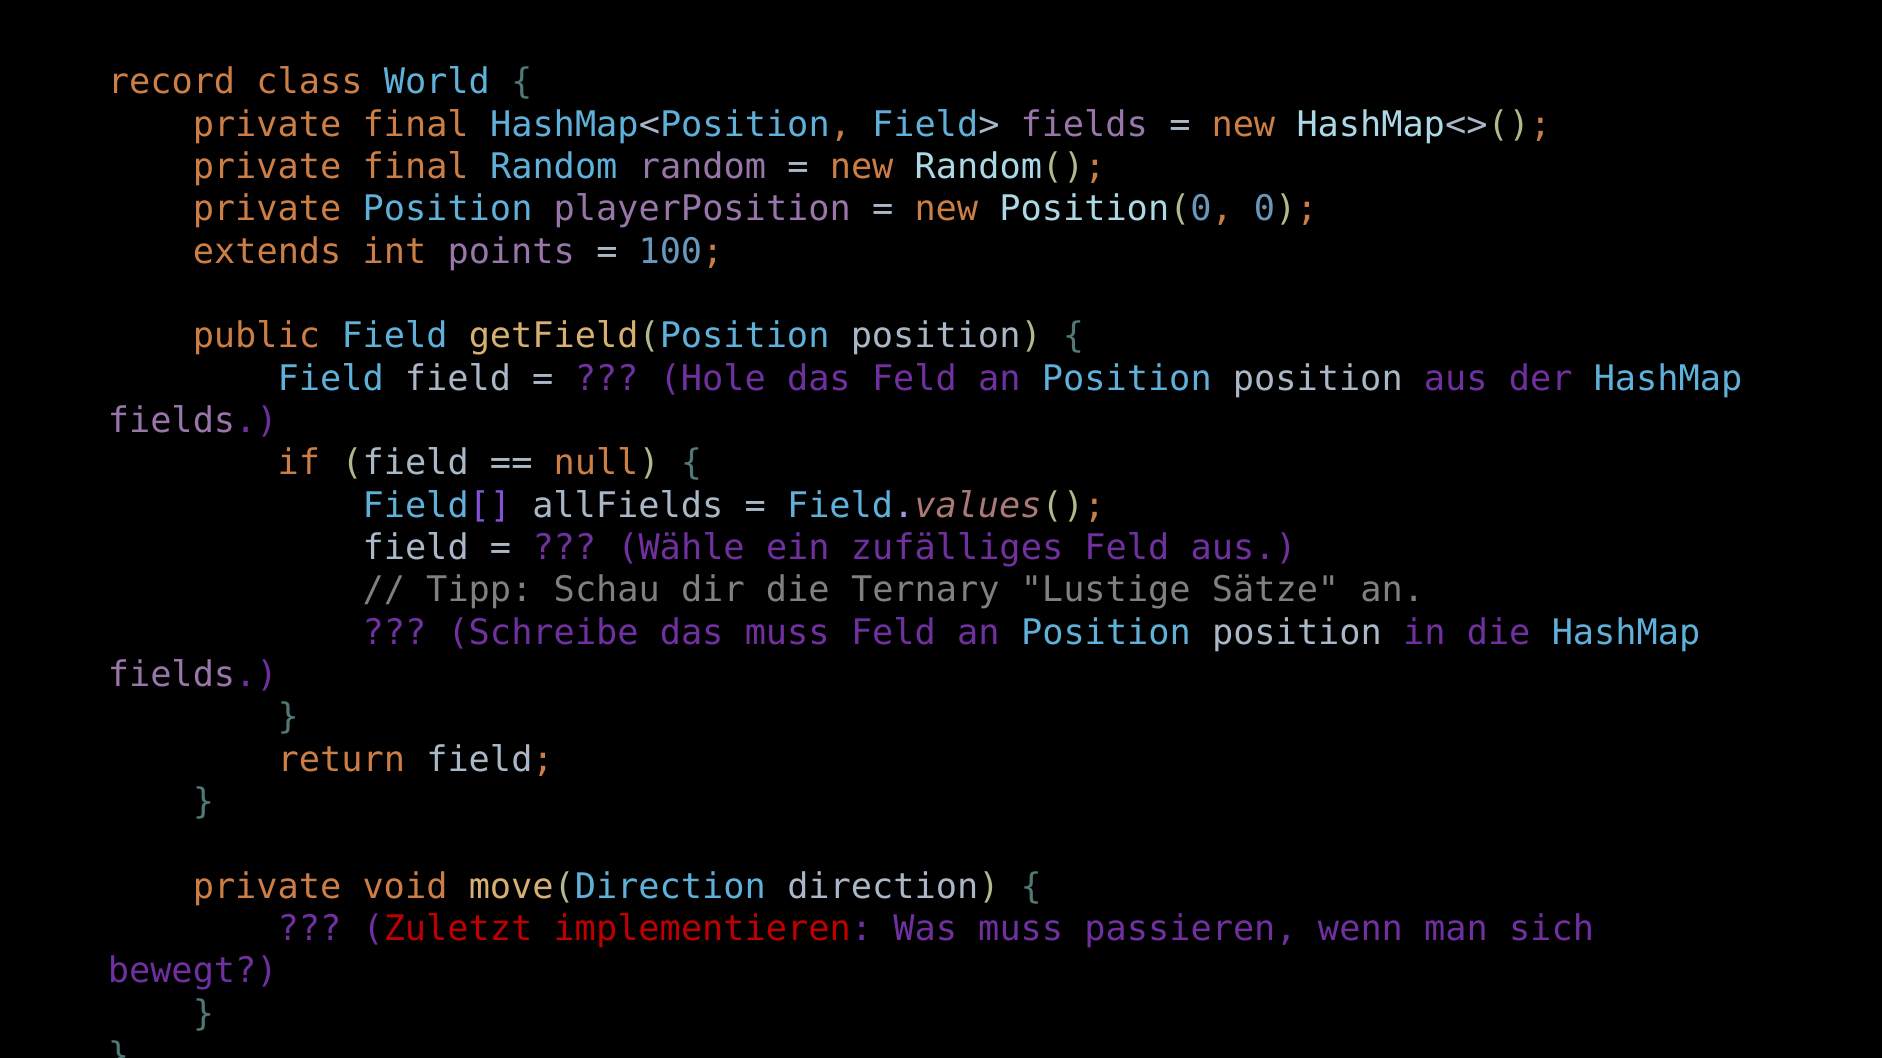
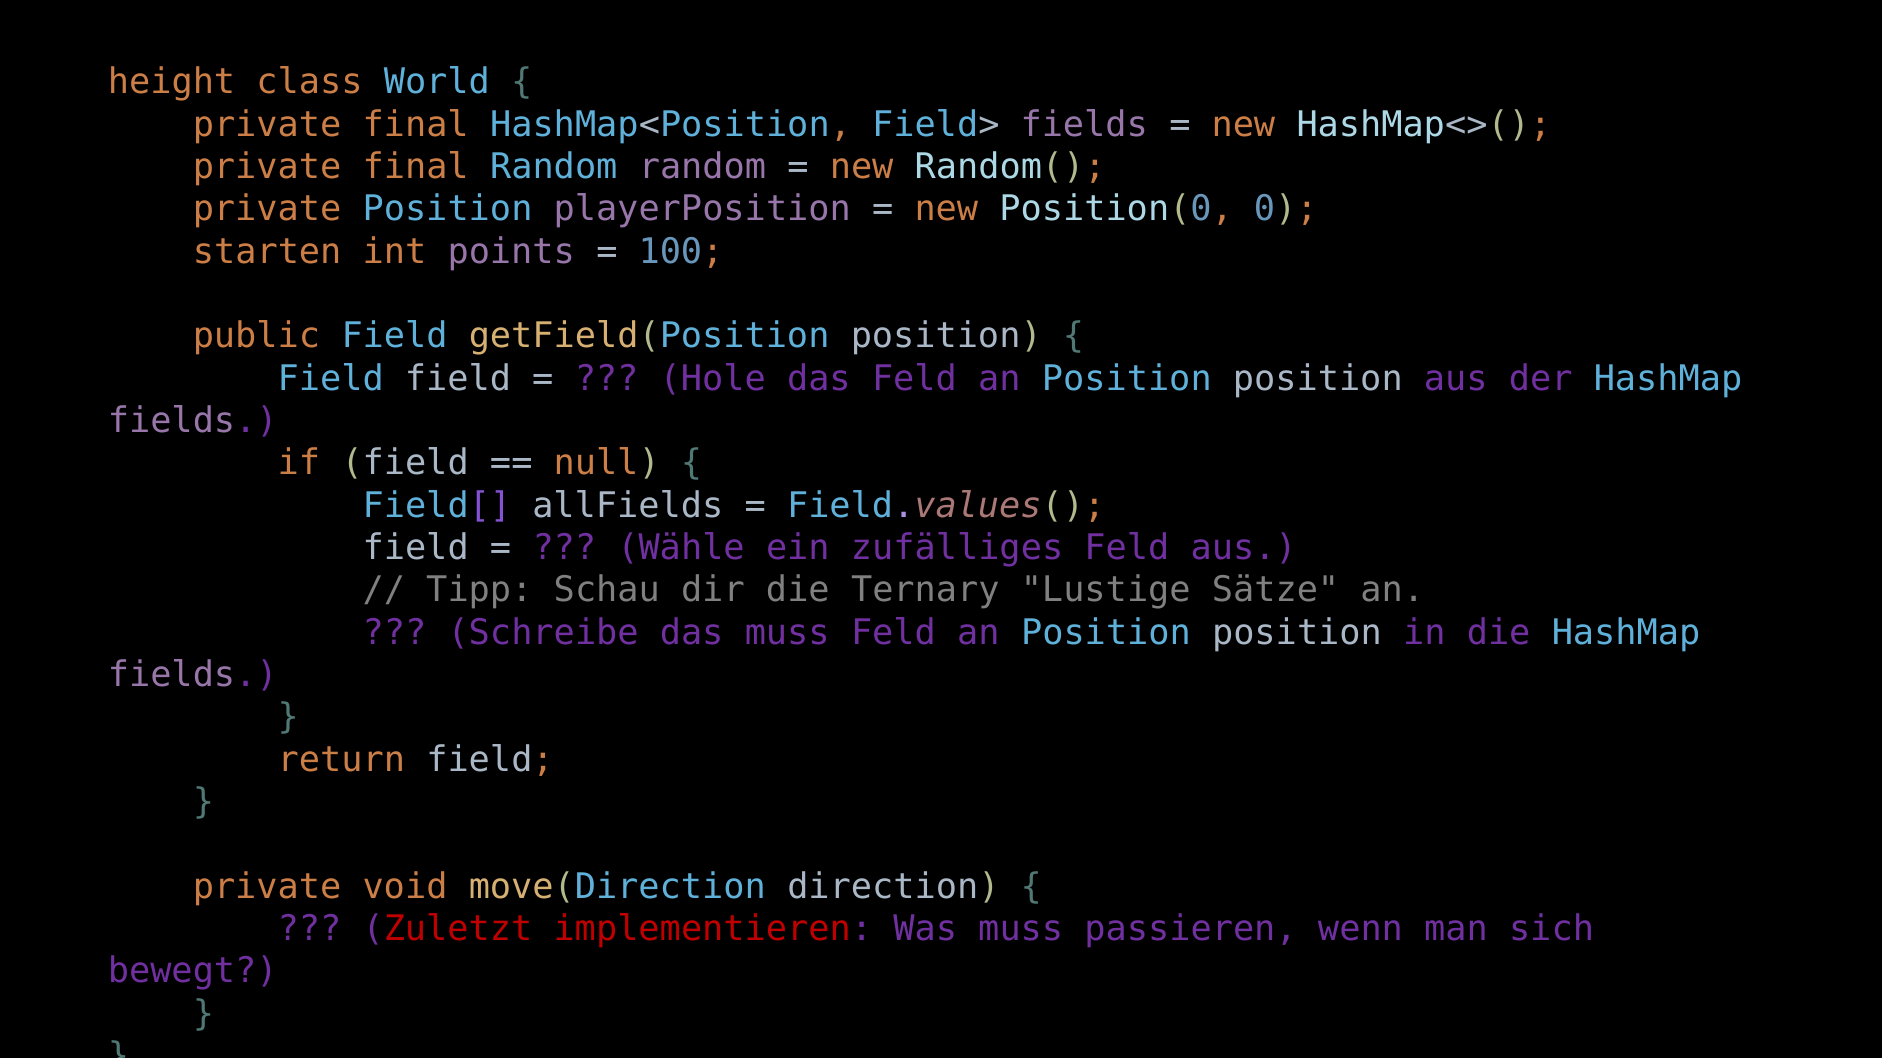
record: record -> height
extends: extends -> starten
